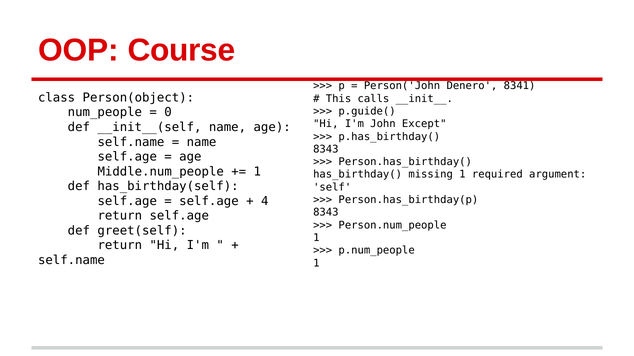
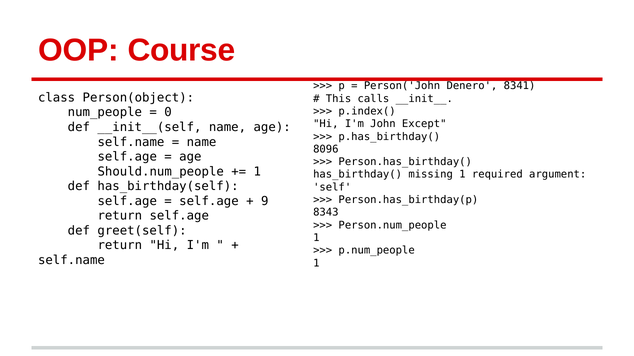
p.guide(: p.guide( -> p.index(
8343 at (326, 149): 8343 -> 8096
Middle.num_people: Middle.num_people -> Should.num_people
4: 4 -> 9
